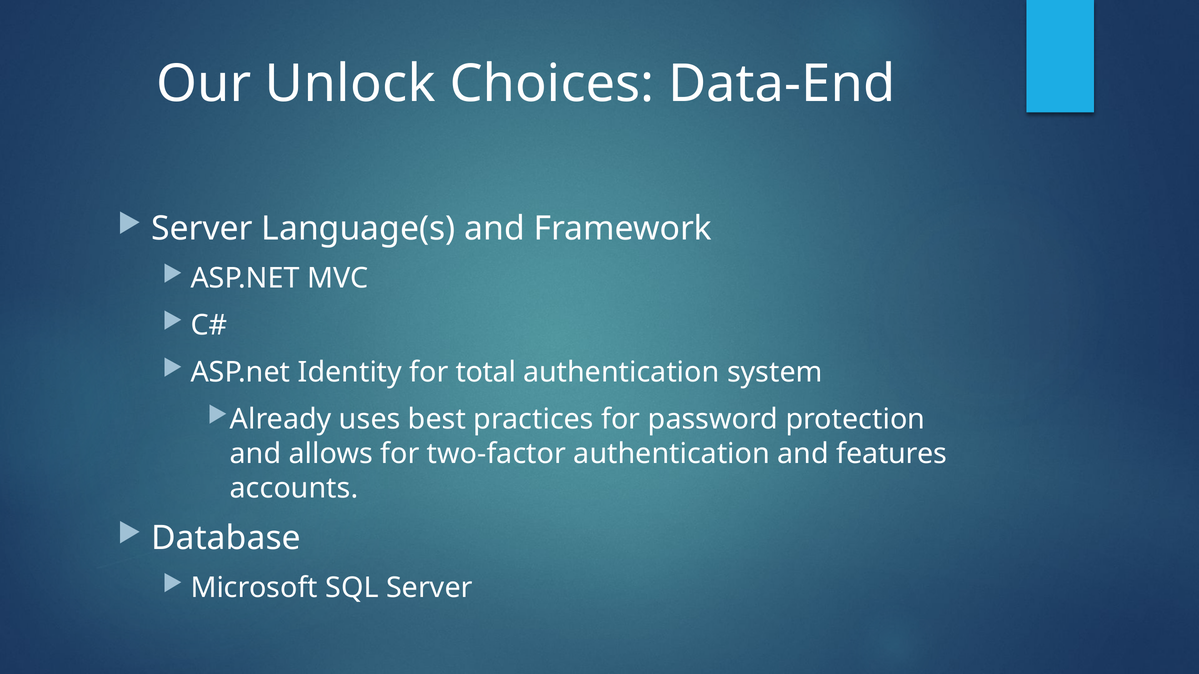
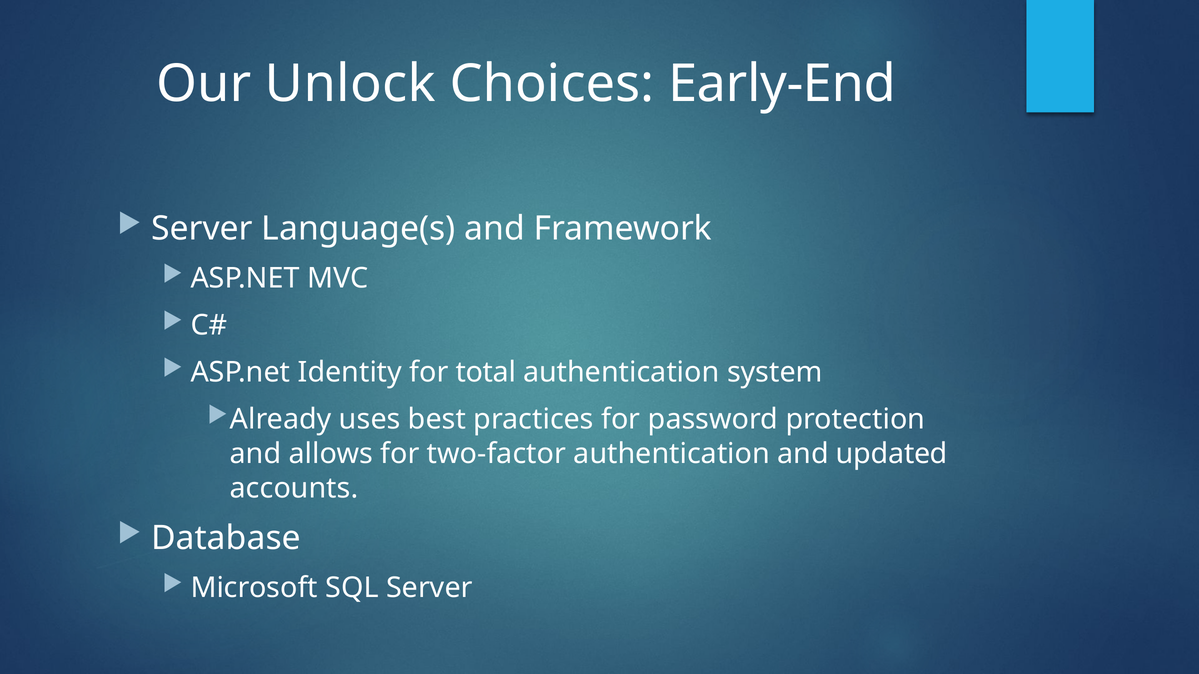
Data-End: Data-End -> Early-End
features: features -> updated
